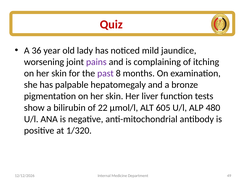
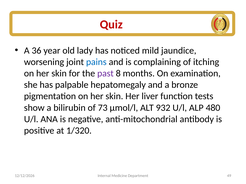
pains colour: purple -> blue
22: 22 -> 73
605: 605 -> 932
